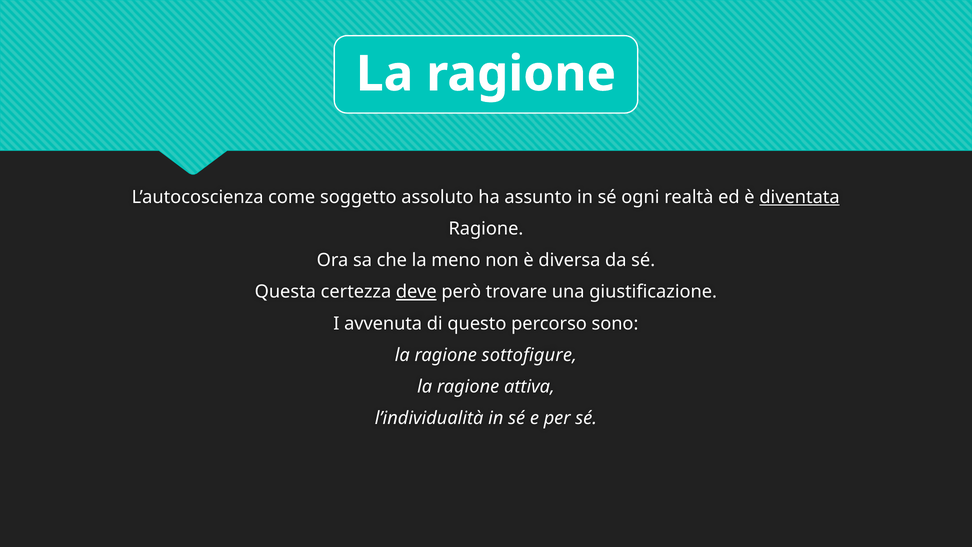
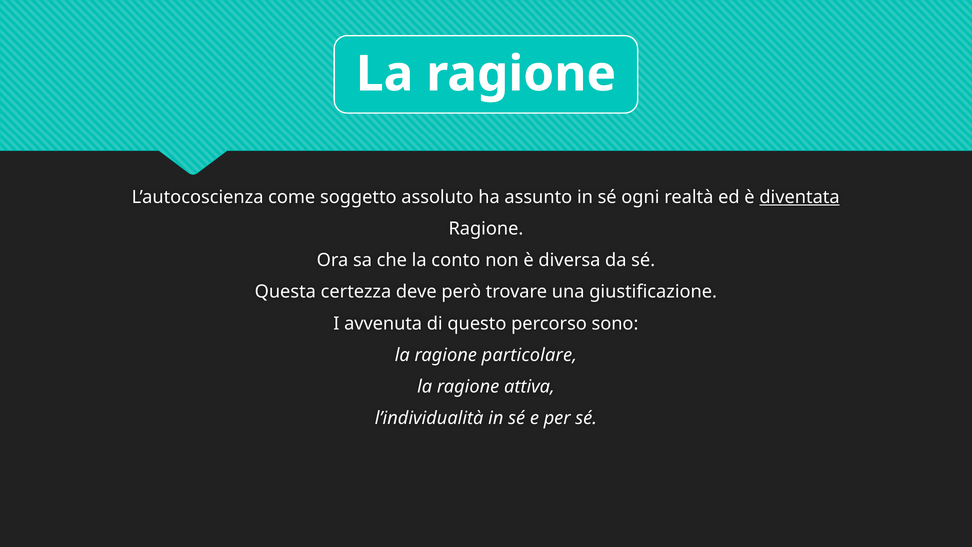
meno: meno -> conto
deve underline: present -> none
sottofigure: sottofigure -> particolare
